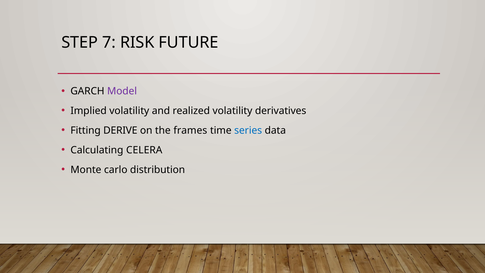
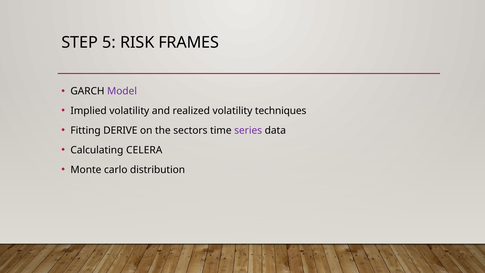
7: 7 -> 5
FUTURE: FUTURE -> FRAMES
derivatives: derivatives -> techniques
frames: frames -> sectors
series colour: blue -> purple
